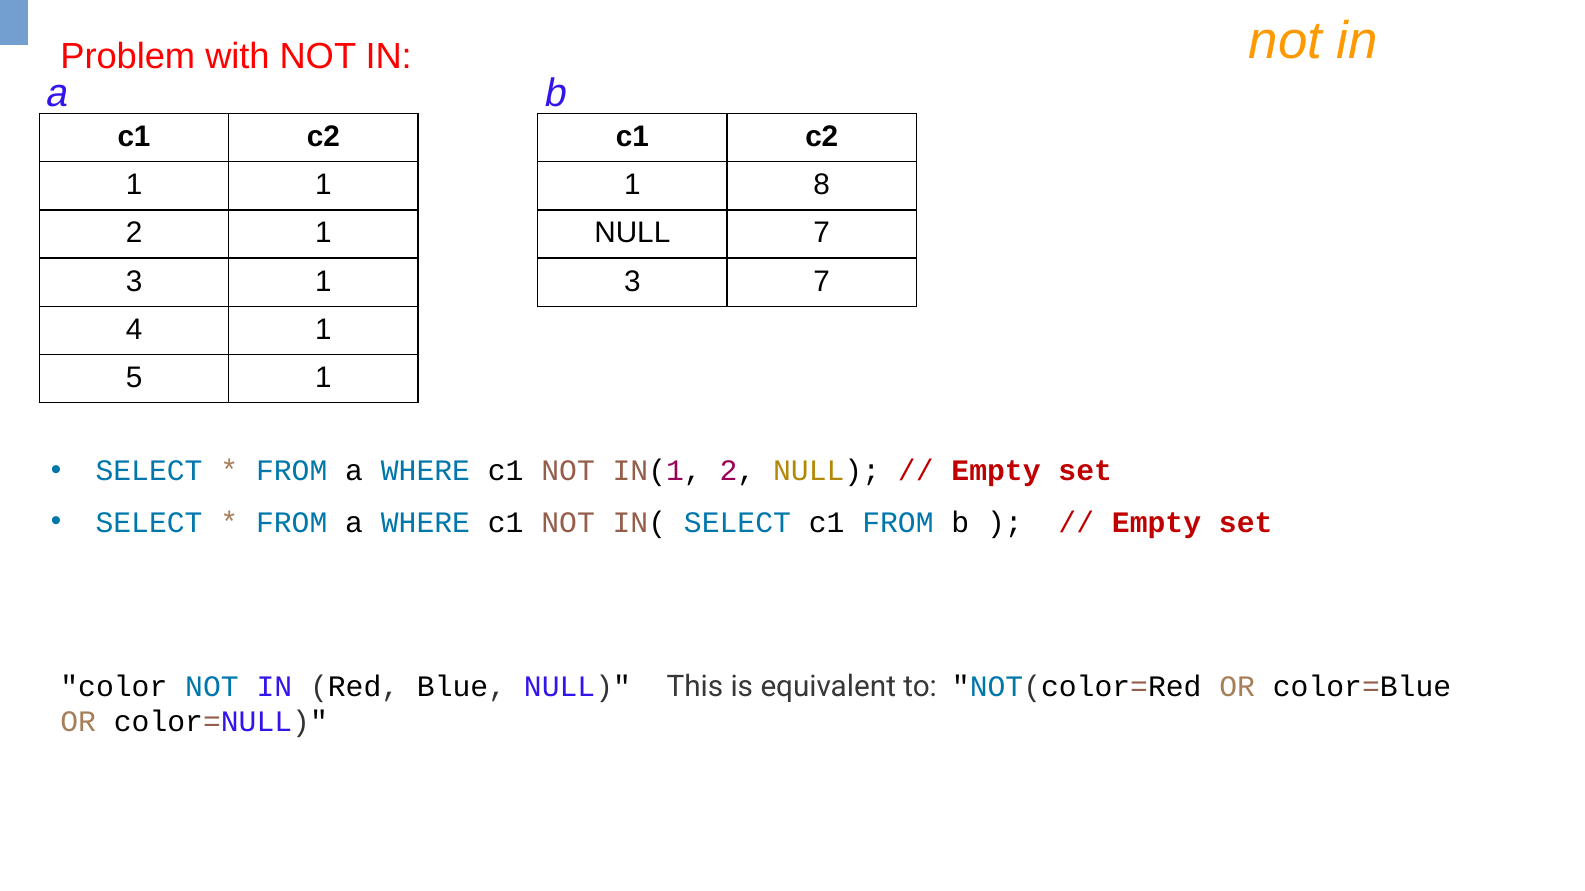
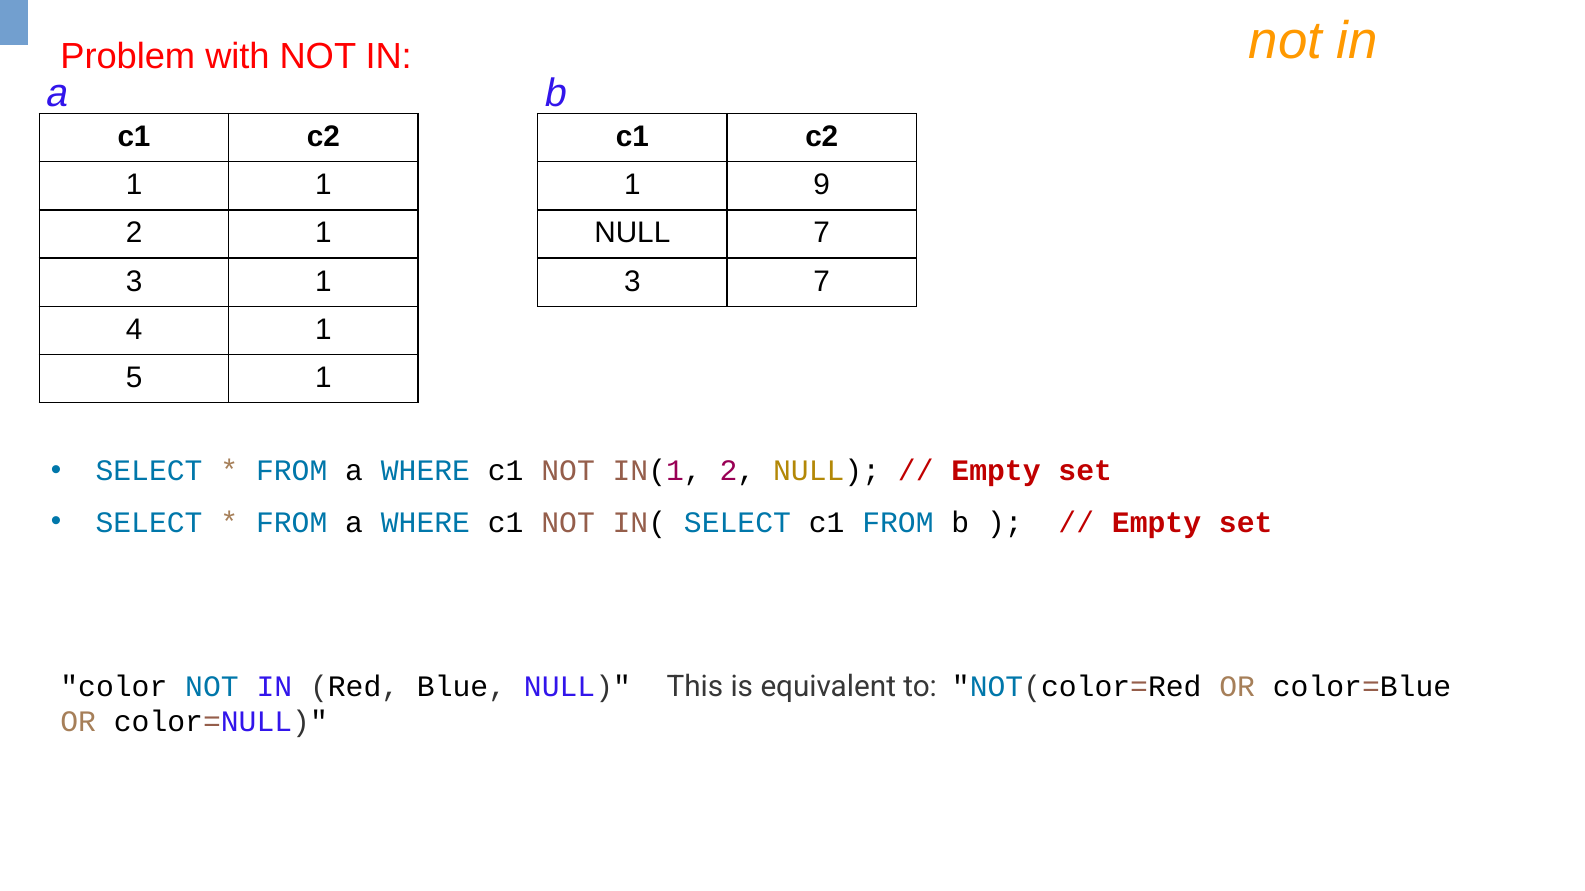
8: 8 -> 9
